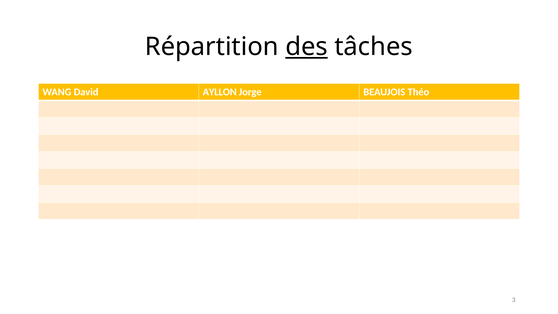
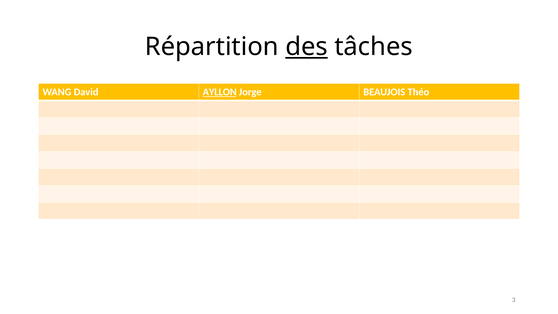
AYLLON underline: none -> present
